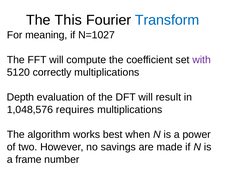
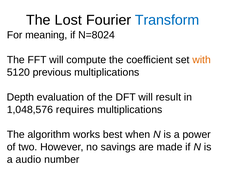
This: This -> Lost
N=1027: N=1027 -> N=8024
with colour: purple -> orange
correctly: correctly -> previous
frame: frame -> audio
